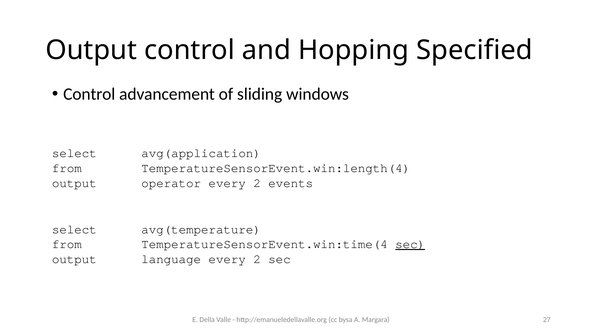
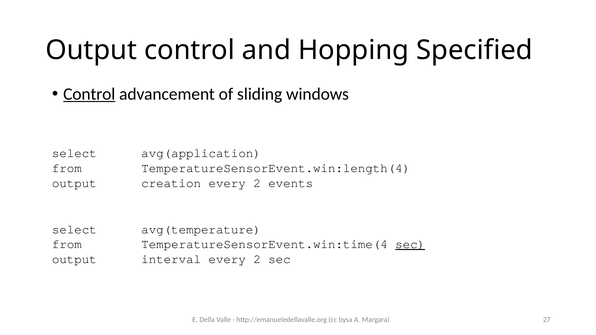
Control at (89, 94) underline: none -> present
operator: operator -> creation
language: language -> interval
